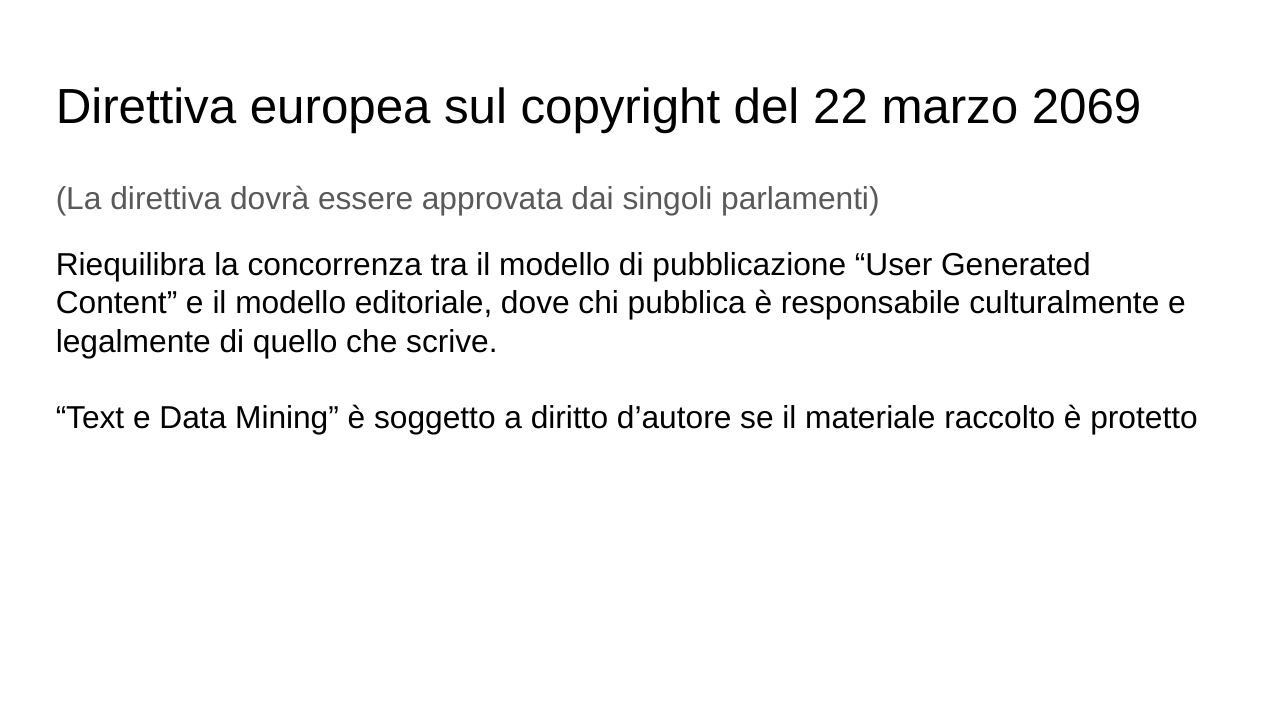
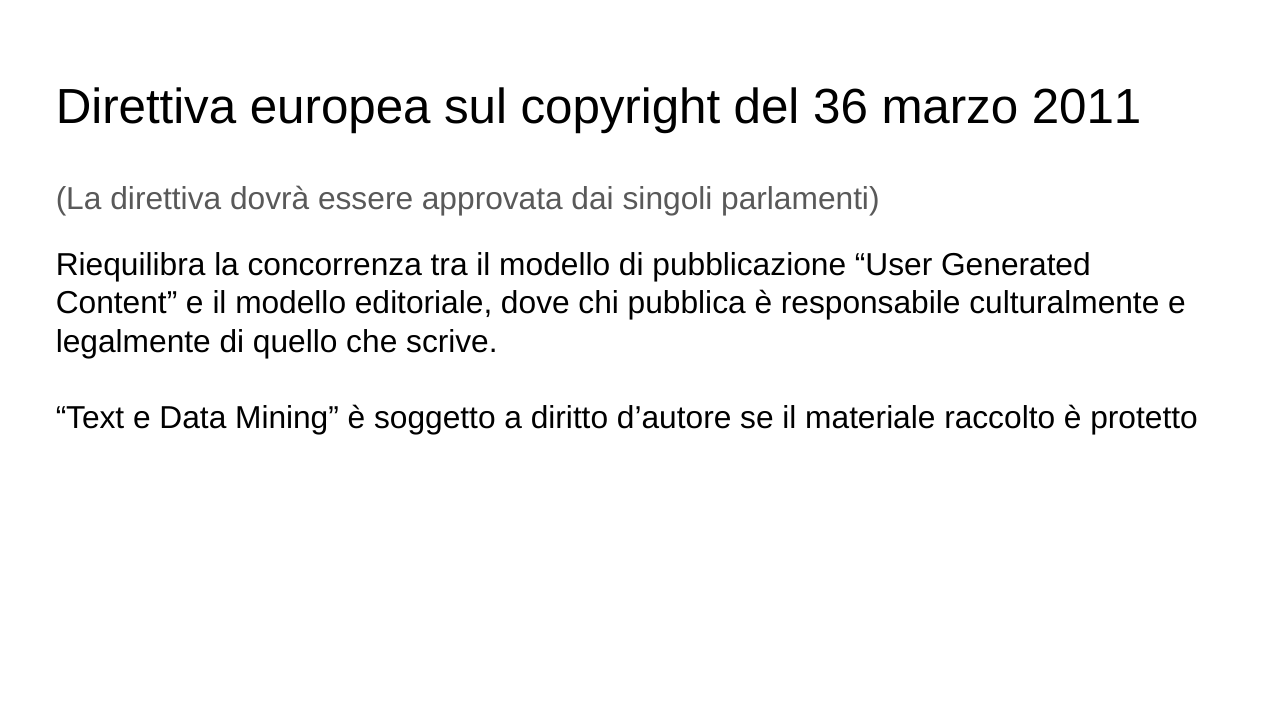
22: 22 -> 36
2069: 2069 -> 2011
